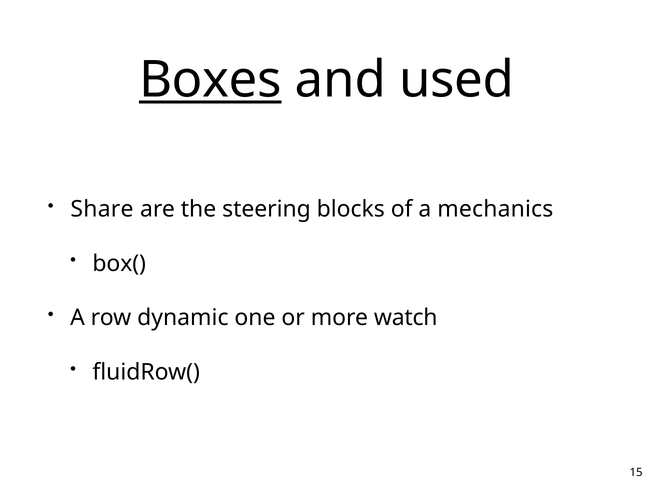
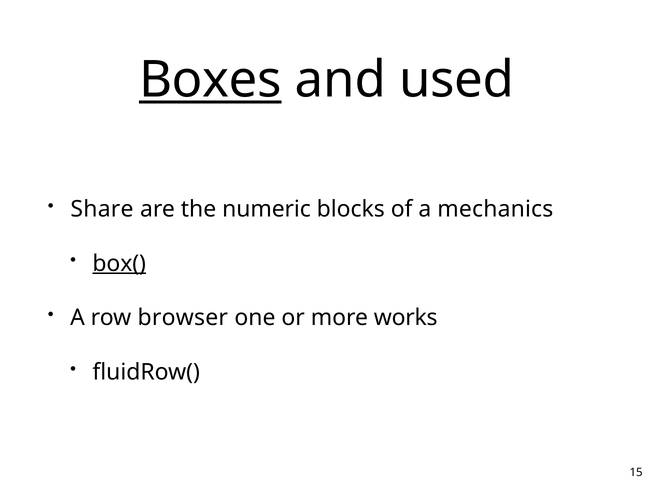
steering: steering -> numeric
box( underline: none -> present
dynamic: dynamic -> browser
watch: watch -> works
